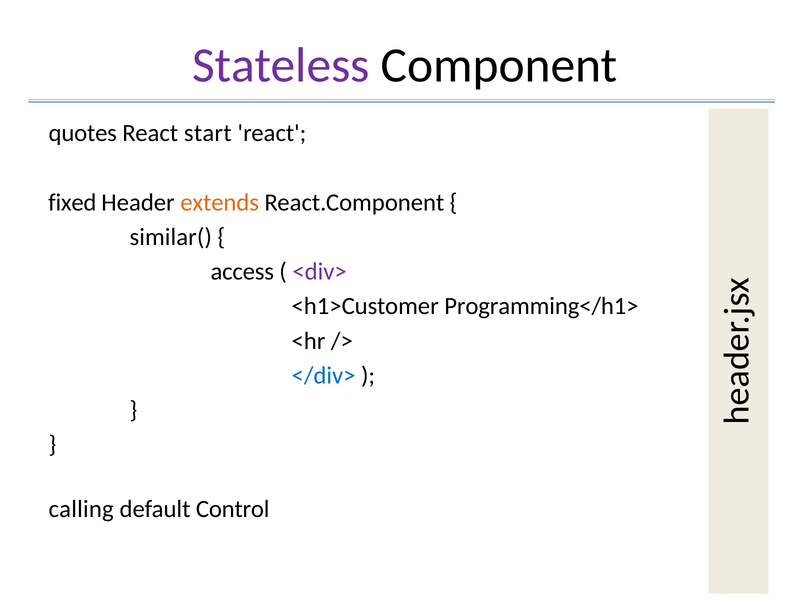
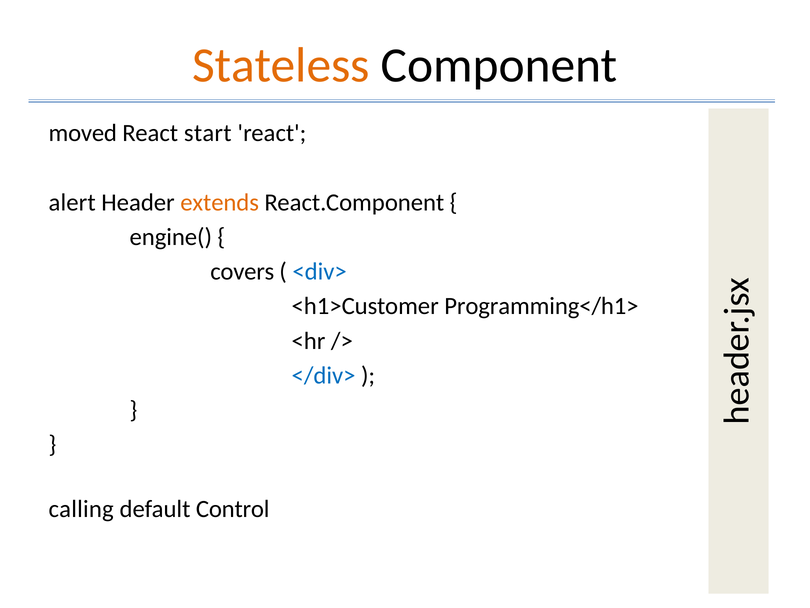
Stateless colour: purple -> orange
quotes: quotes -> moved
fixed: fixed -> alert
similar(: similar( -> engine(
access: access -> covers
<div> colour: purple -> blue
